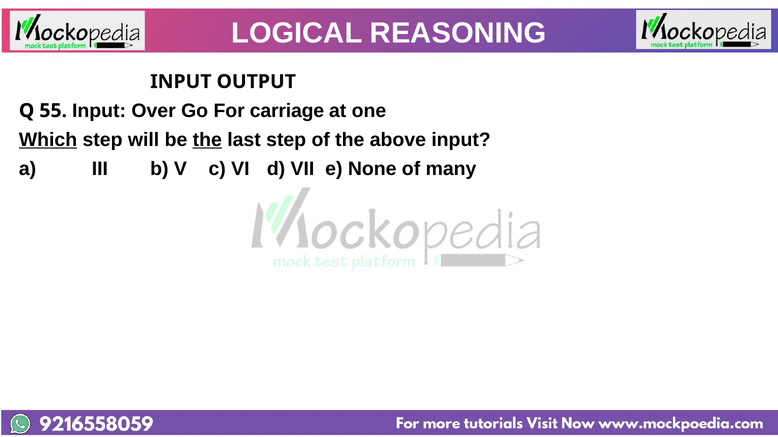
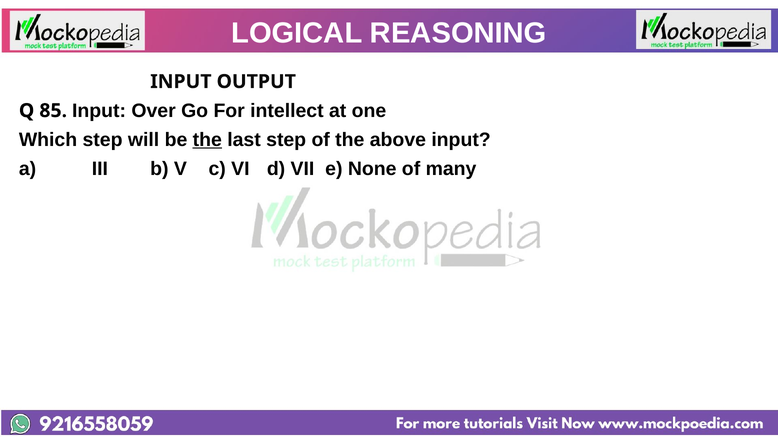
55: 55 -> 85
carriage: carriage -> intellect
Which underline: present -> none
